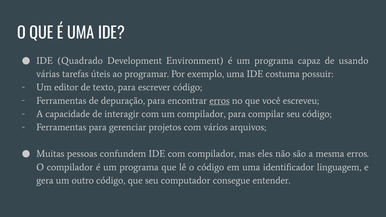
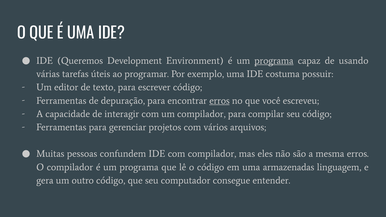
Quadrado: Quadrado -> Queremos
programa at (274, 61) underline: none -> present
identificador: identificador -> armazenadas
